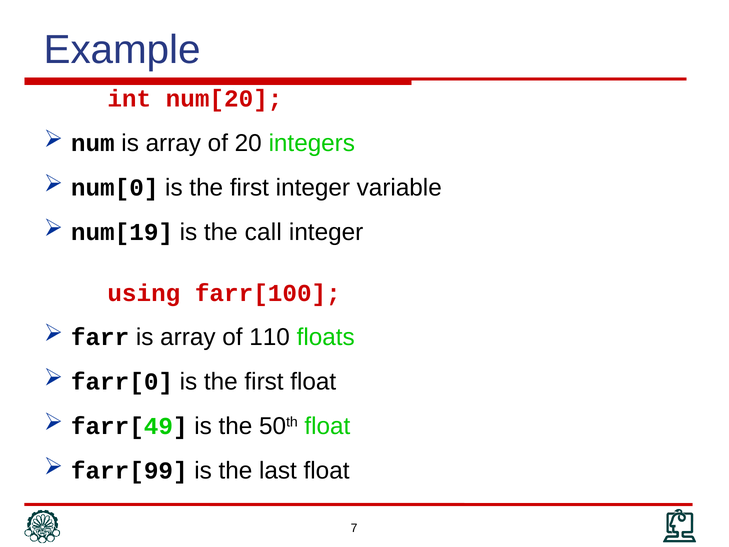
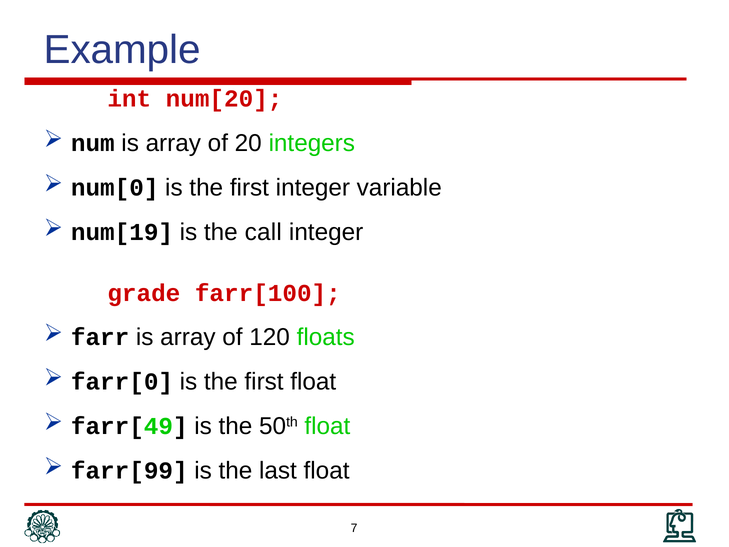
using: using -> grade
110: 110 -> 120
